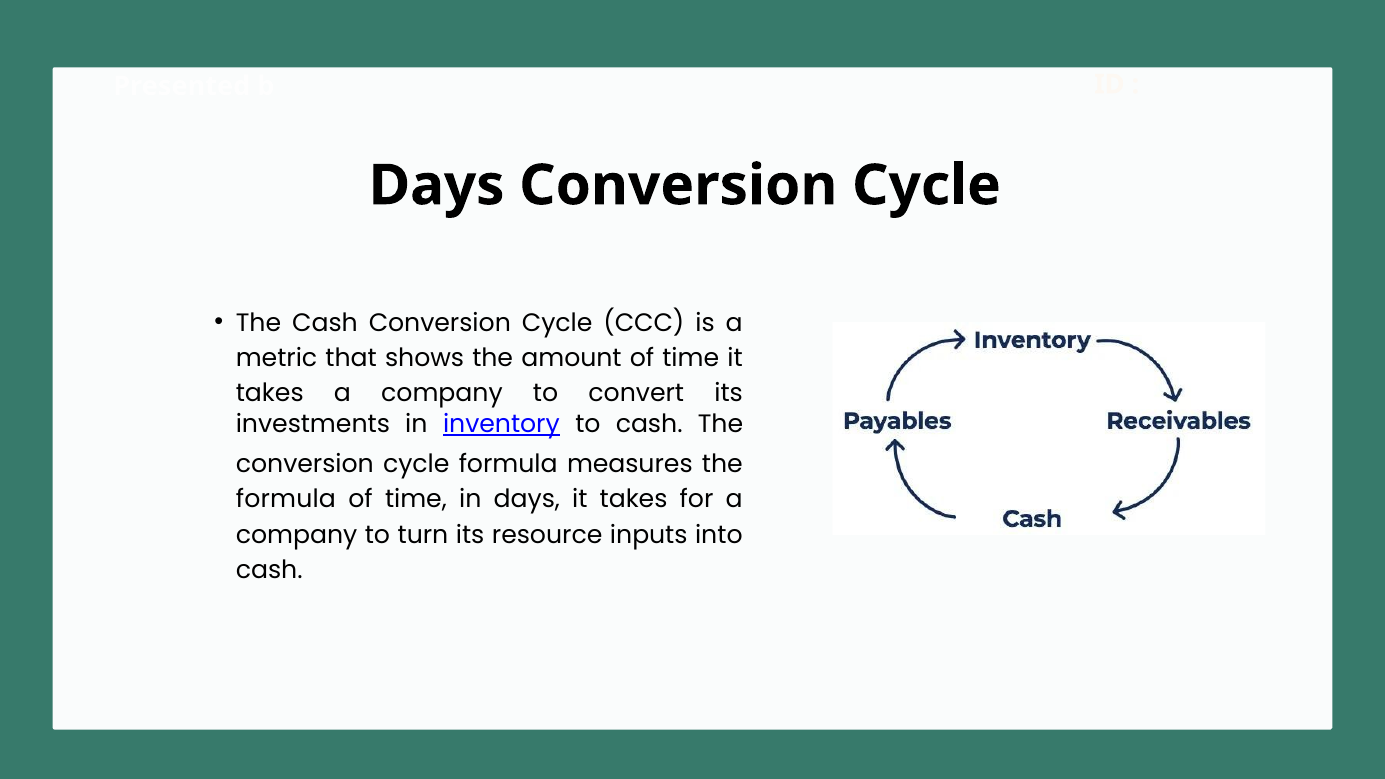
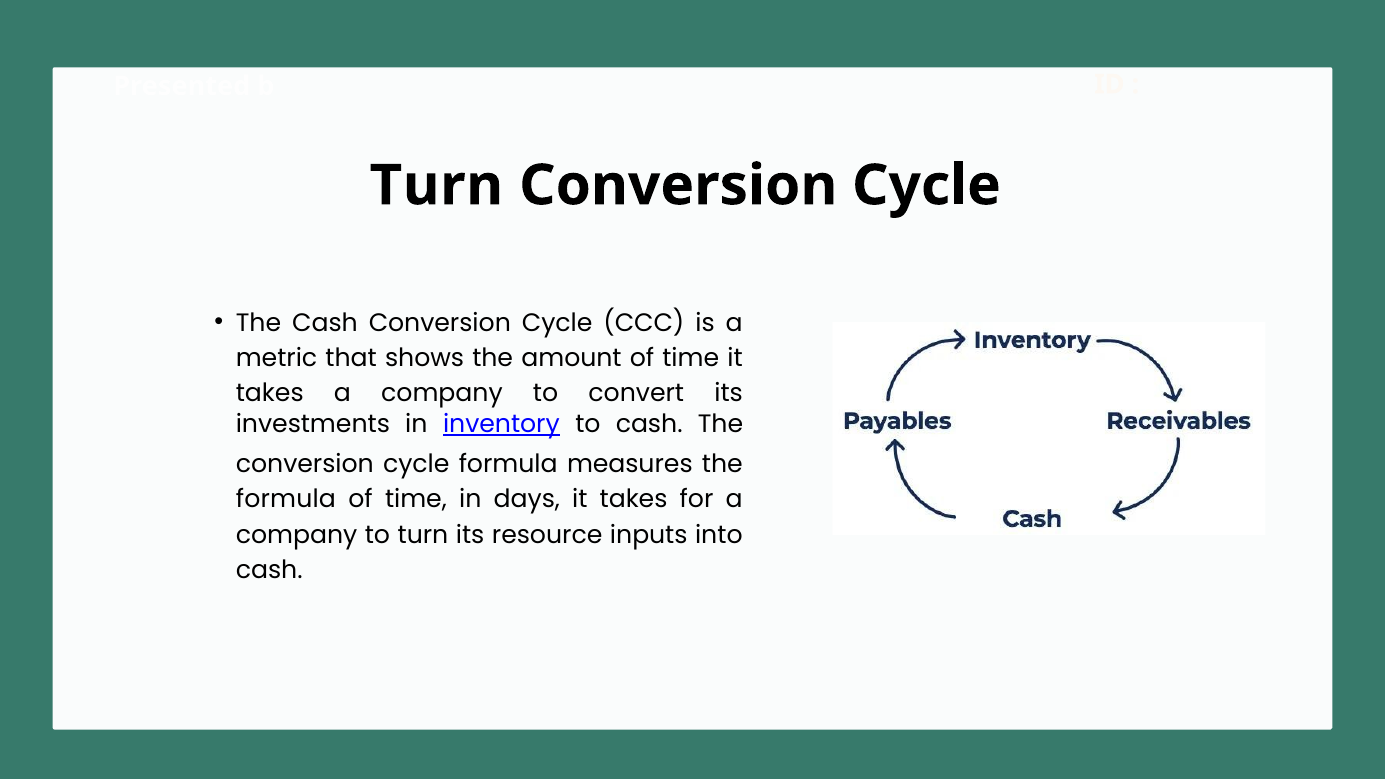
Days at (437, 186): Days -> Turn
